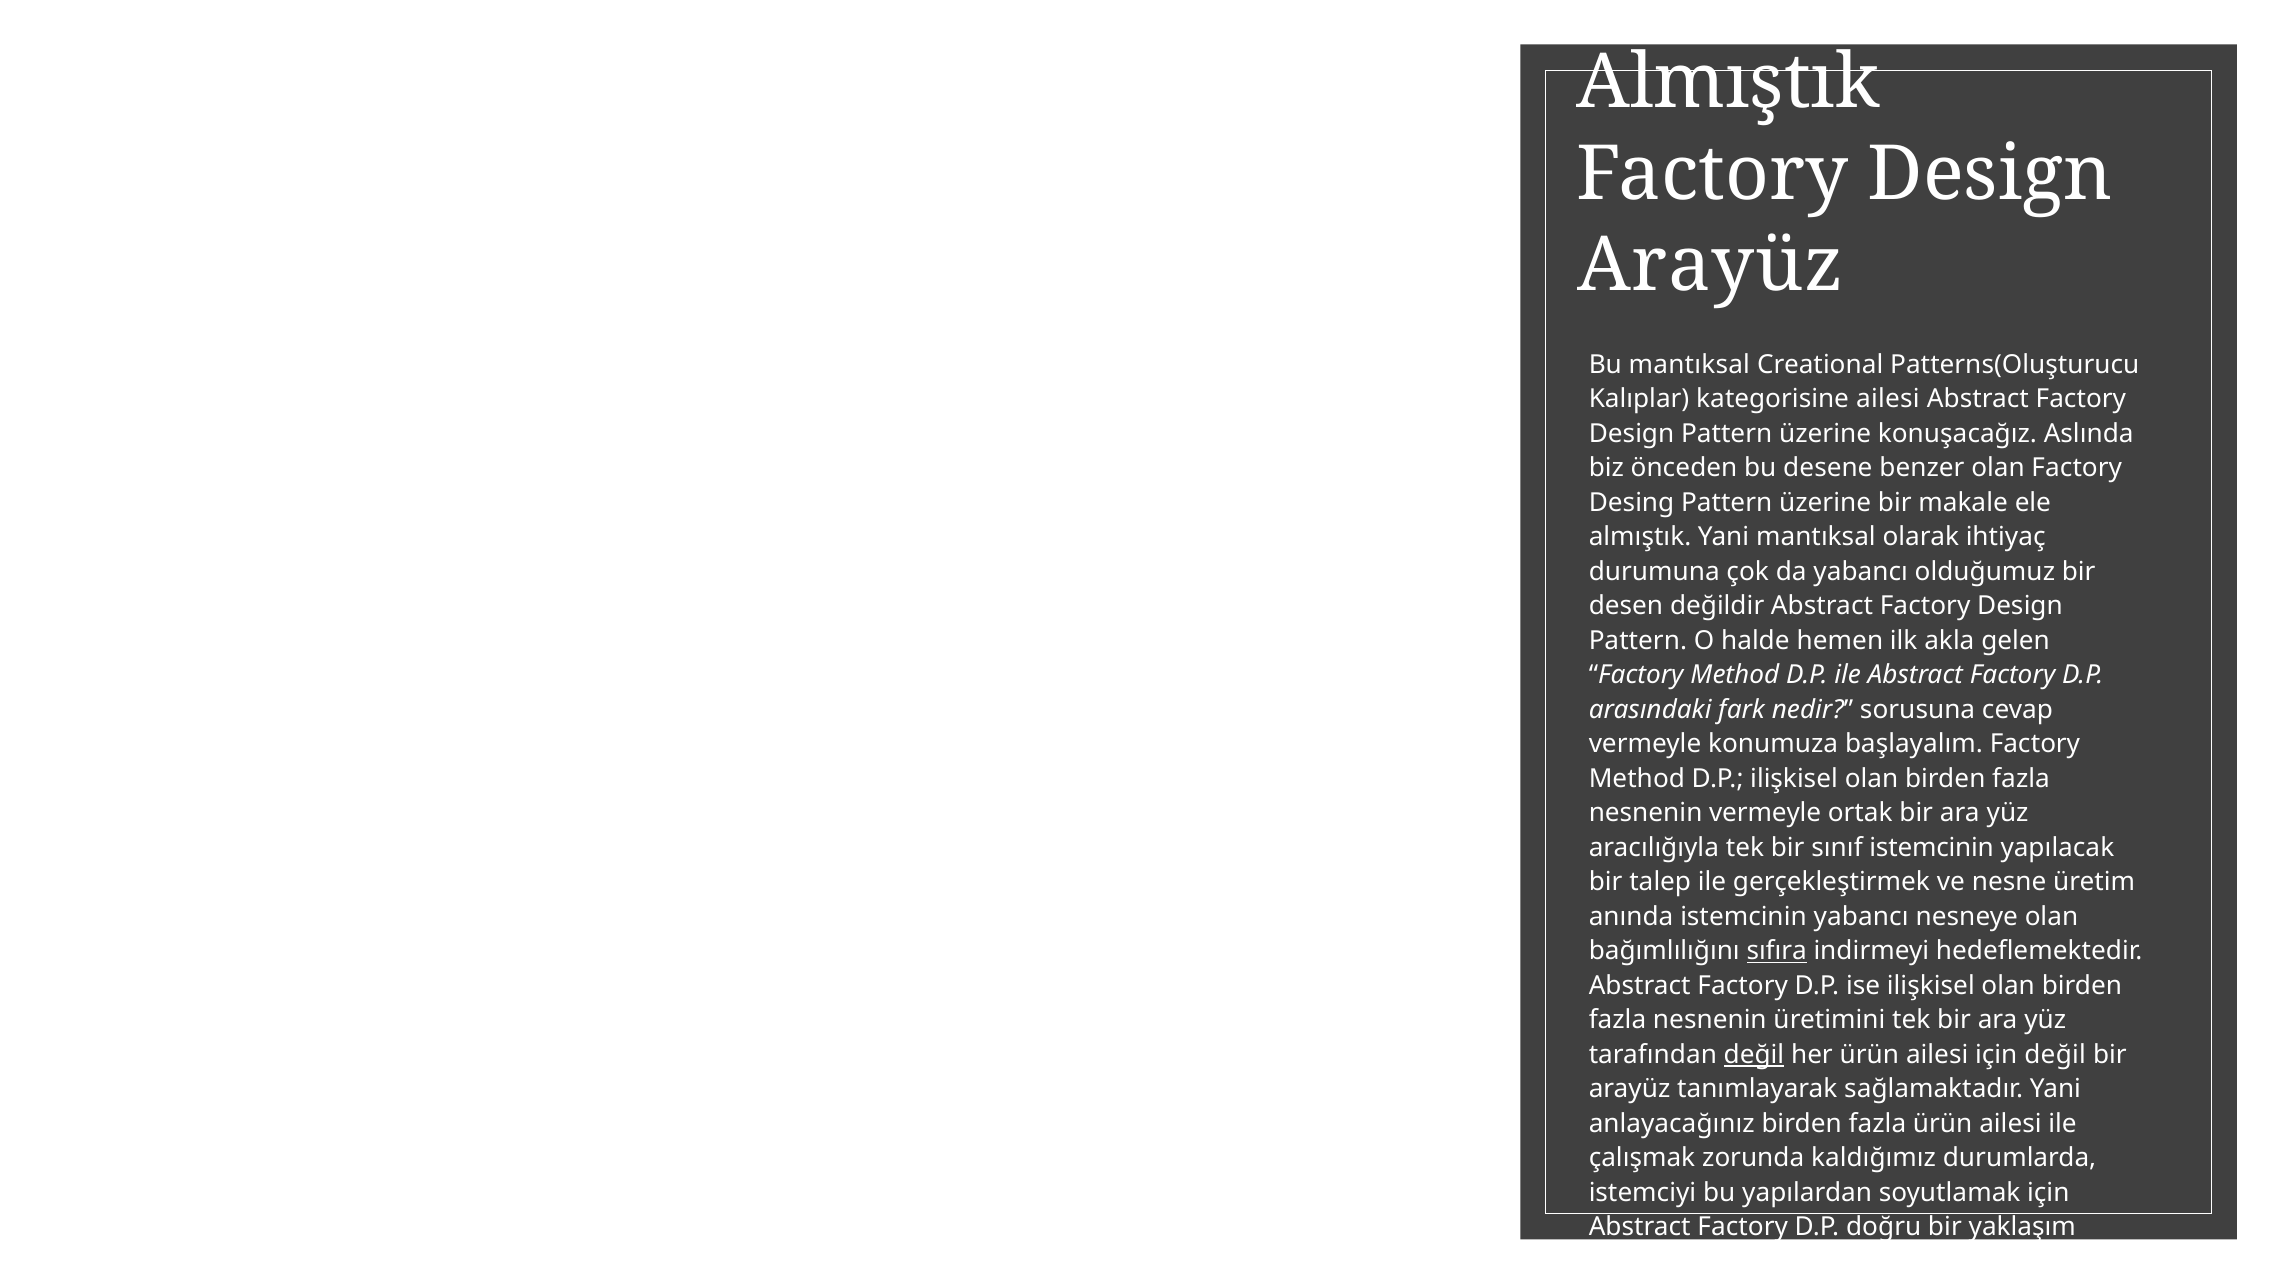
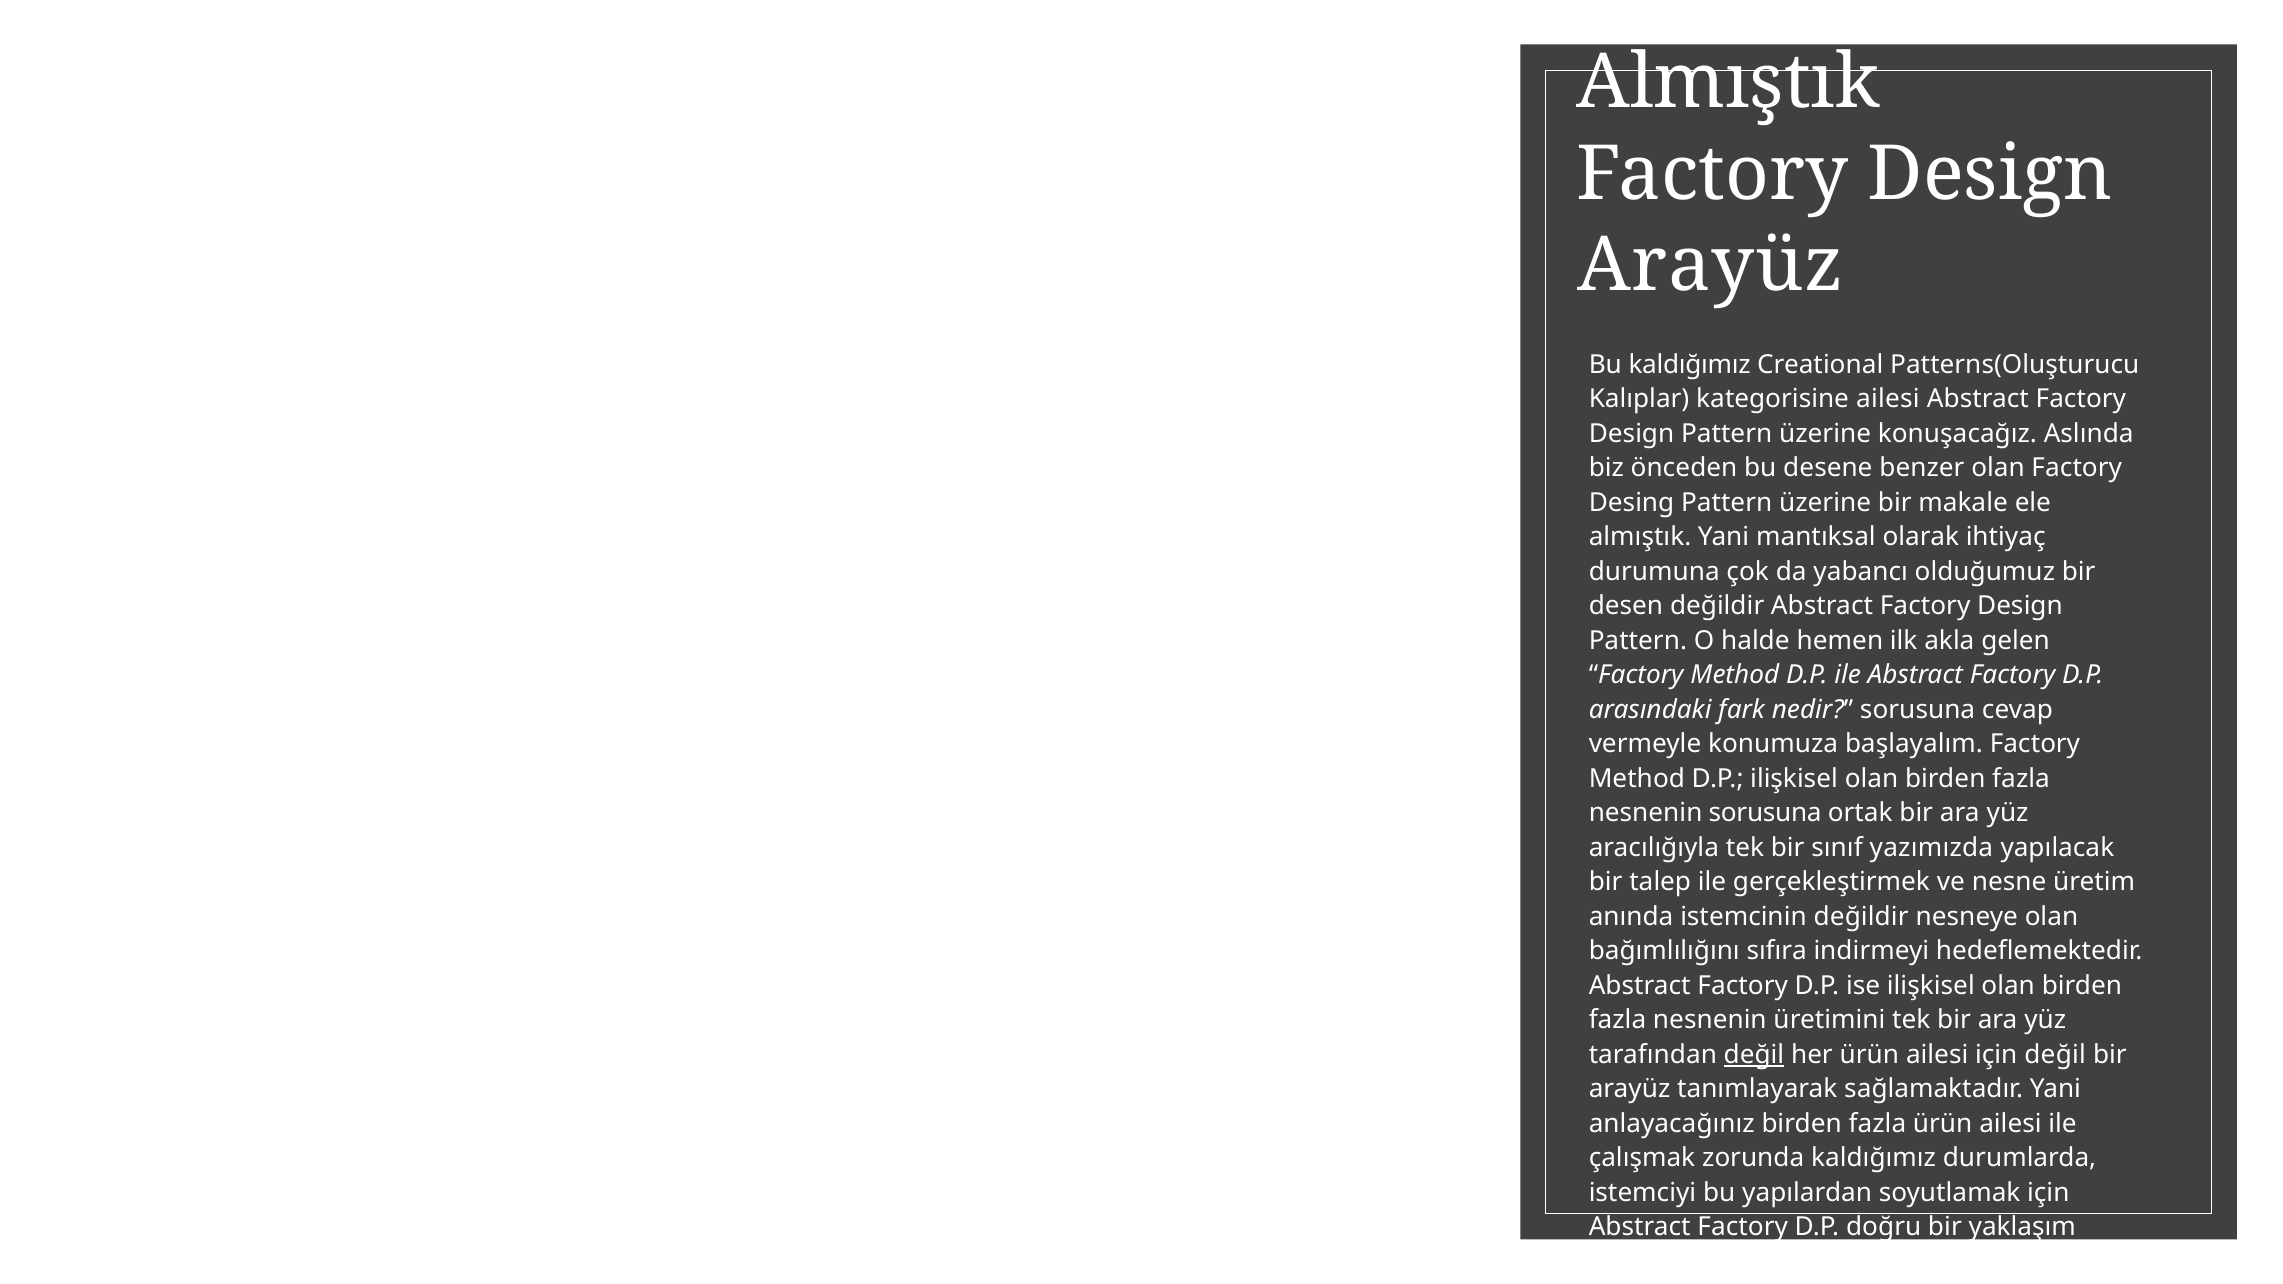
Bu mantıksal: mantıksal -> kaldığımız
nesnenin vermeyle: vermeyle -> sorusuna
sınıf istemcinin: istemcinin -> yazımızda
istemcinin yabancı: yabancı -> değildir
sıfıra underline: present -> none
